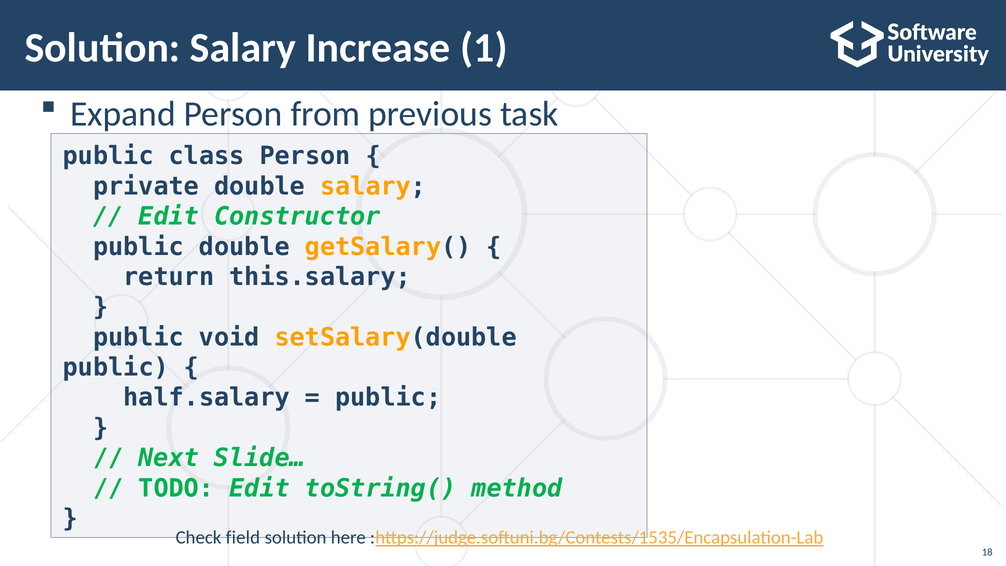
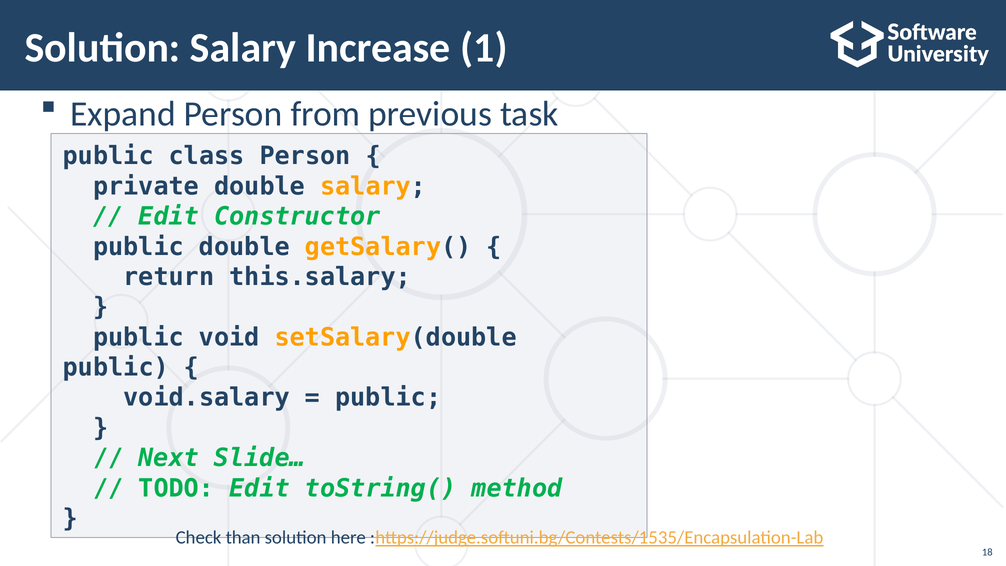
half.salary: half.salary -> void.salary
field: field -> than
